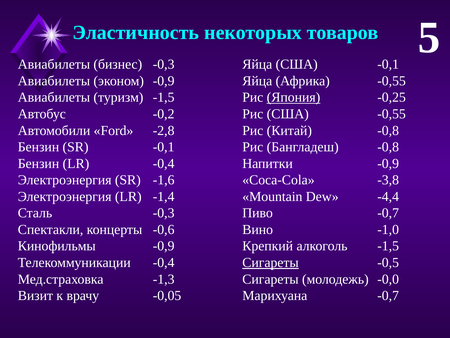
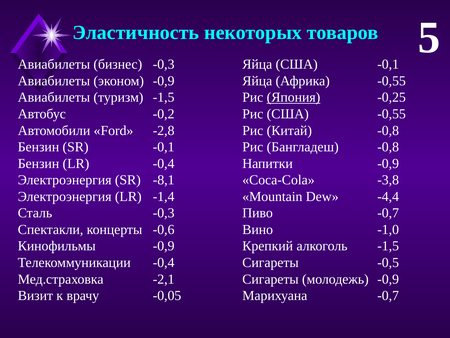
-1,6: -1,6 -> -8,1
Сигареты at (270, 262) underline: present -> none
-1,3: -1,3 -> -2,1
молодежь -0,0: -0,0 -> -0,9
